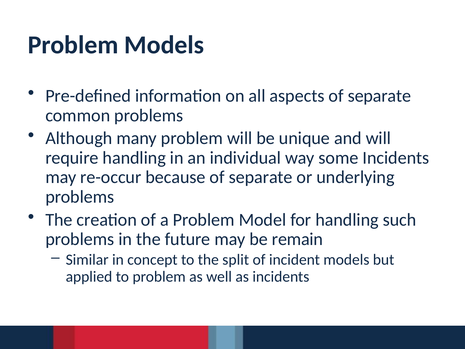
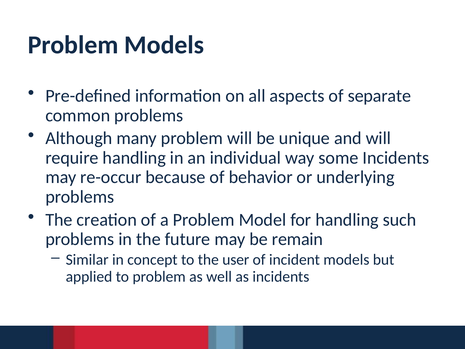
because of separate: separate -> behavior
split: split -> user
